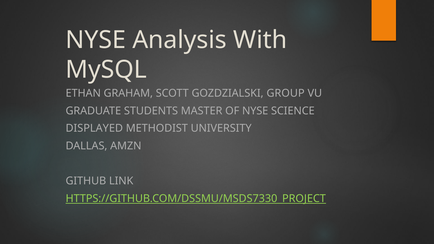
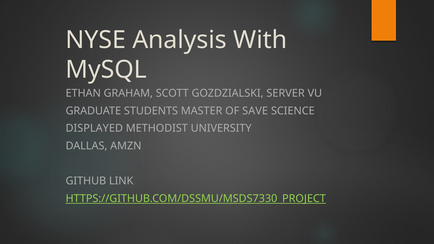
GROUP: GROUP -> SERVER
OF NYSE: NYSE -> SAVE
